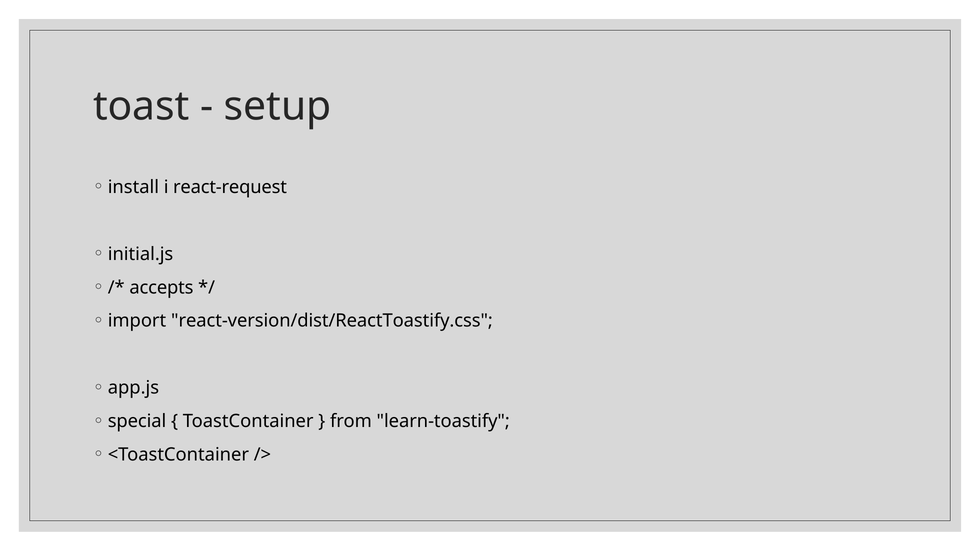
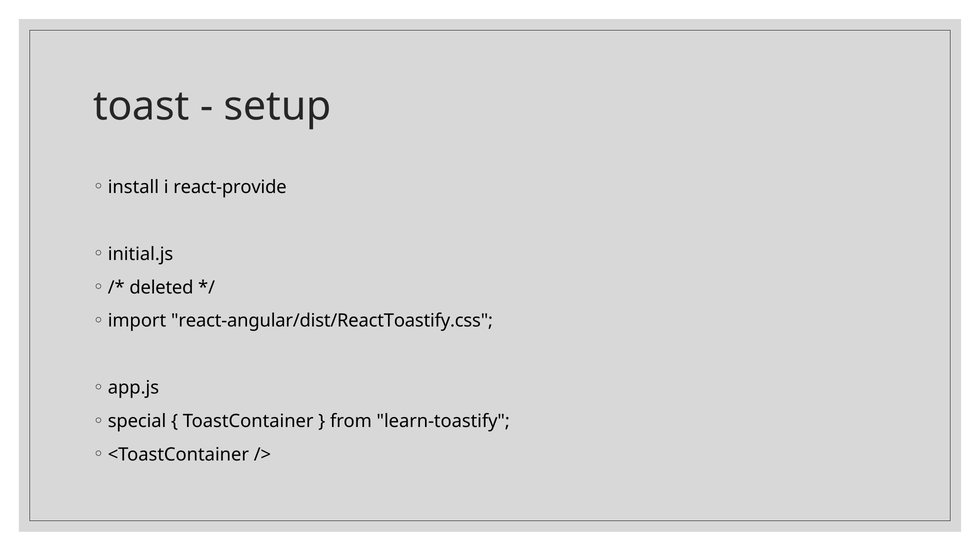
react-request: react-request -> react-provide
accepts: accepts -> deleted
react-version/dist/ReactToastify.css: react-version/dist/ReactToastify.css -> react-angular/dist/ReactToastify.css
